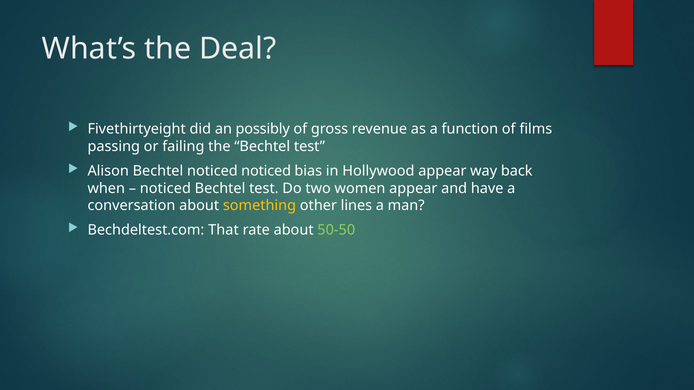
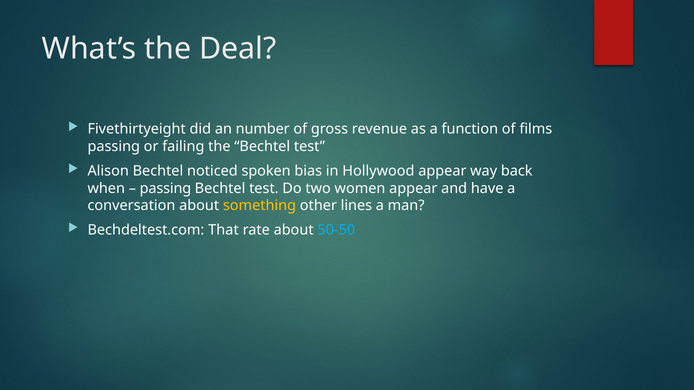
possibly: possibly -> number
noticed noticed: noticed -> spoken
noticed at (165, 188): noticed -> passing
50-50 colour: light green -> light blue
